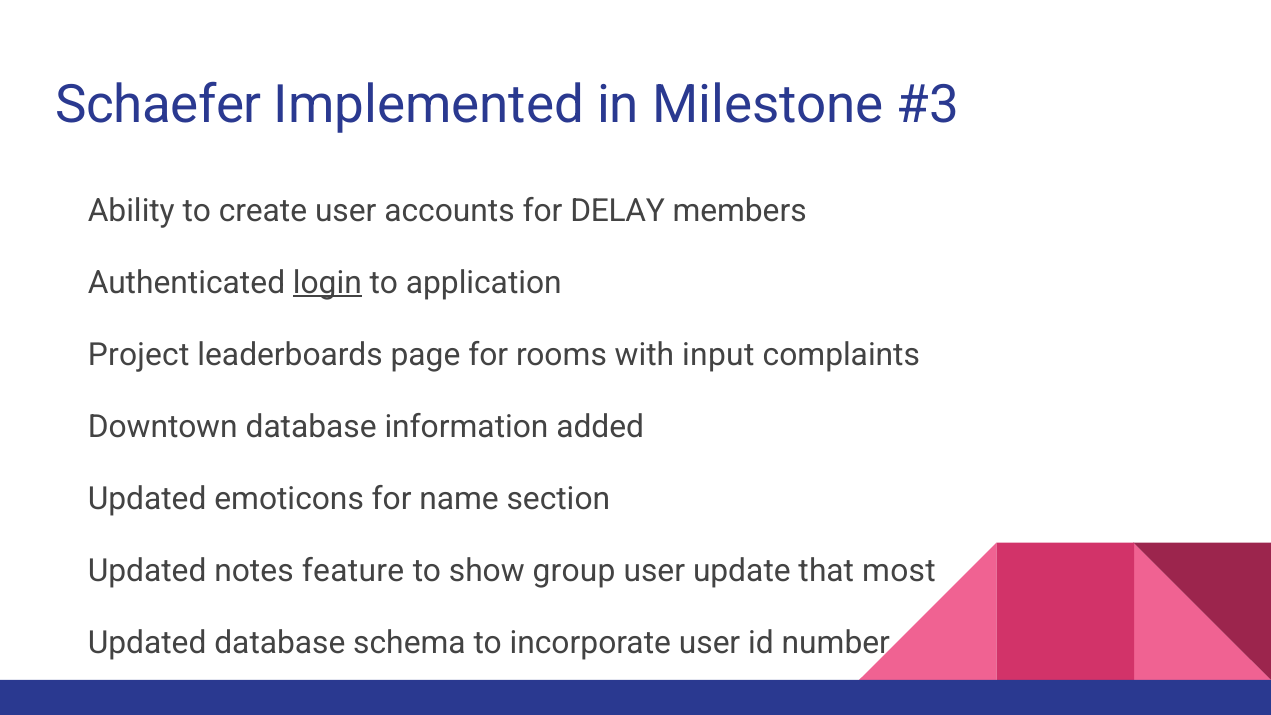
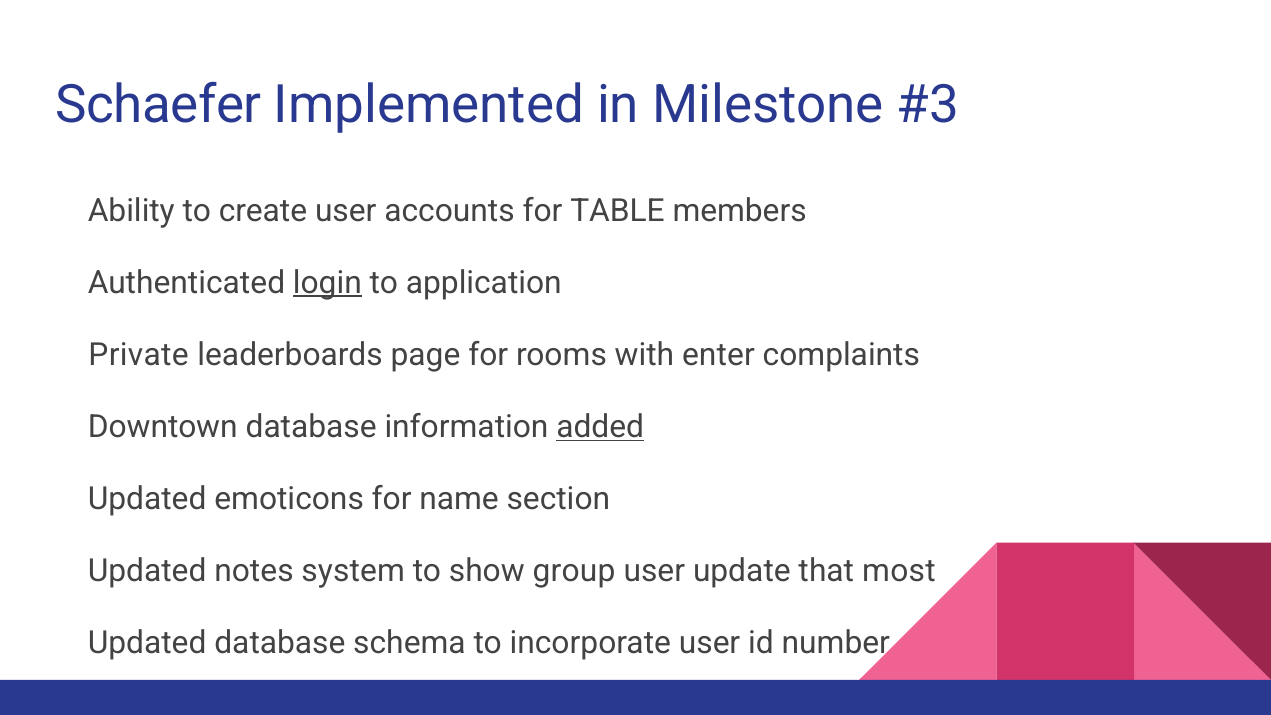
DELAY: DELAY -> TABLE
Project: Project -> Private
input: input -> enter
added underline: none -> present
feature: feature -> system
